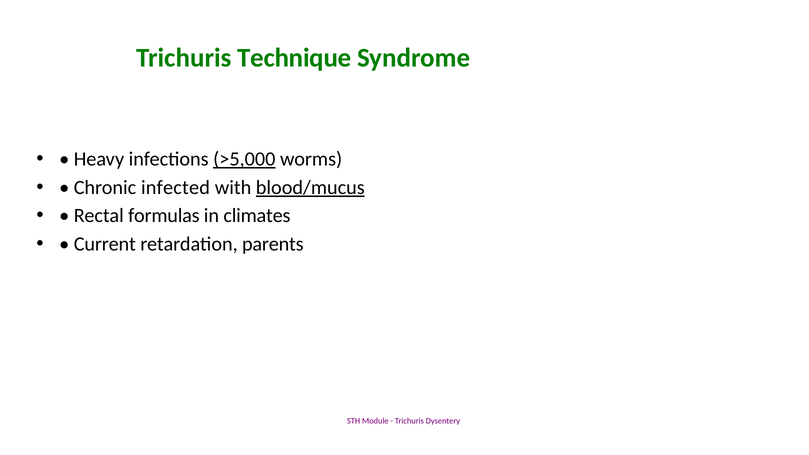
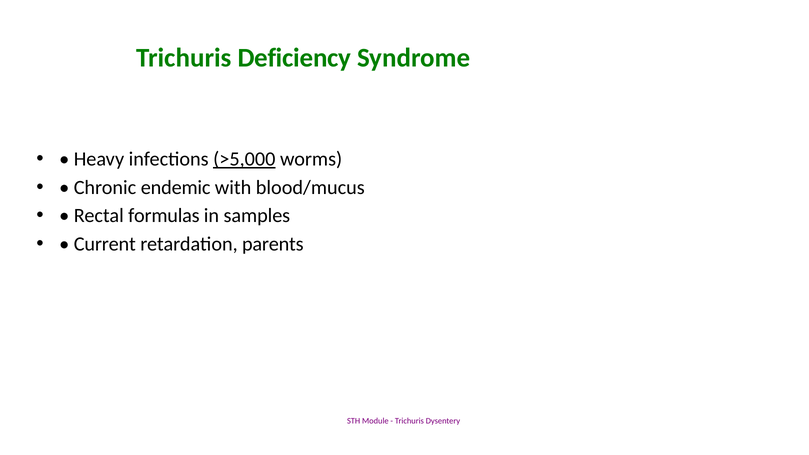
Technique: Technique -> Deficiency
infected: infected -> endemic
blood/mucus underline: present -> none
climates: climates -> samples
